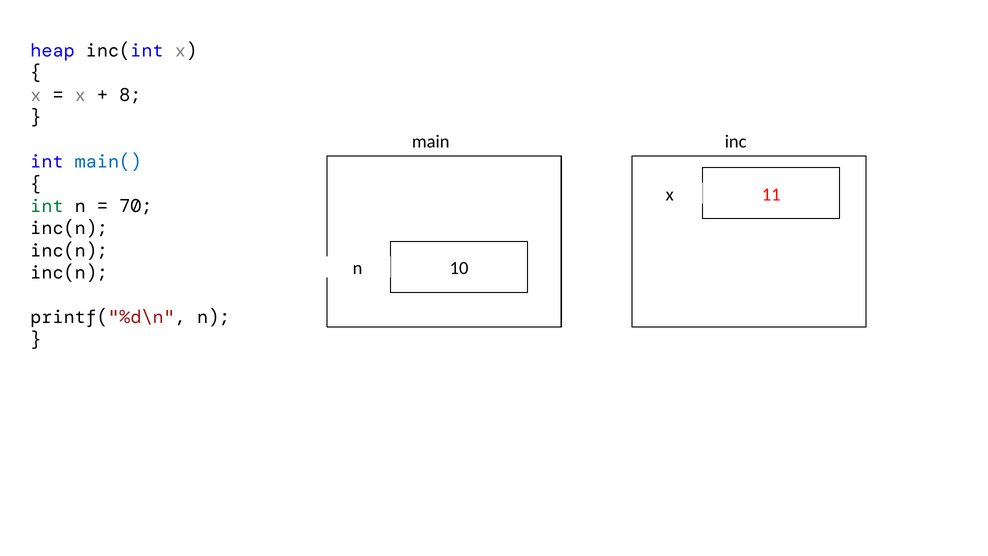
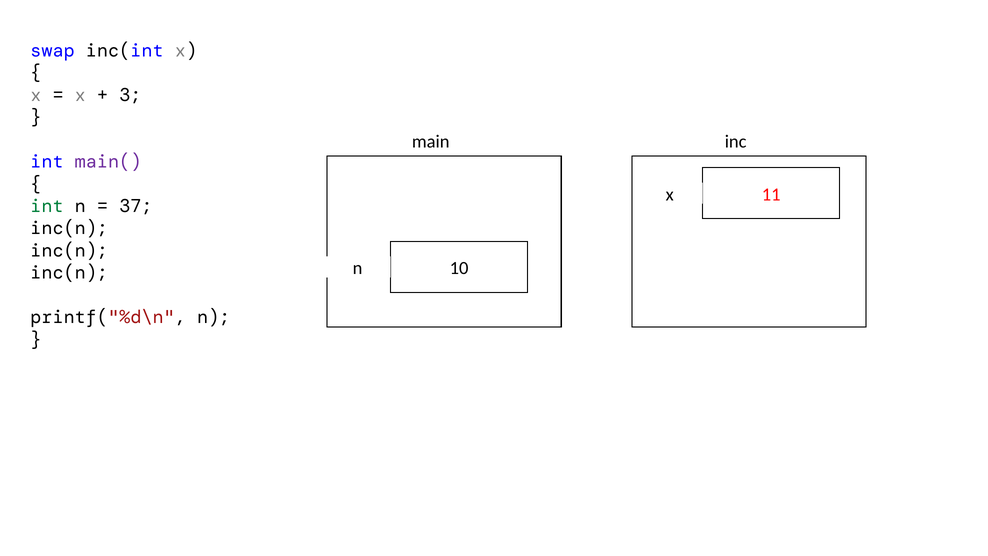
heap: heap -> swap
8: 8 -> 3
main( colour: blue -> purple
70: 70 -> 37
